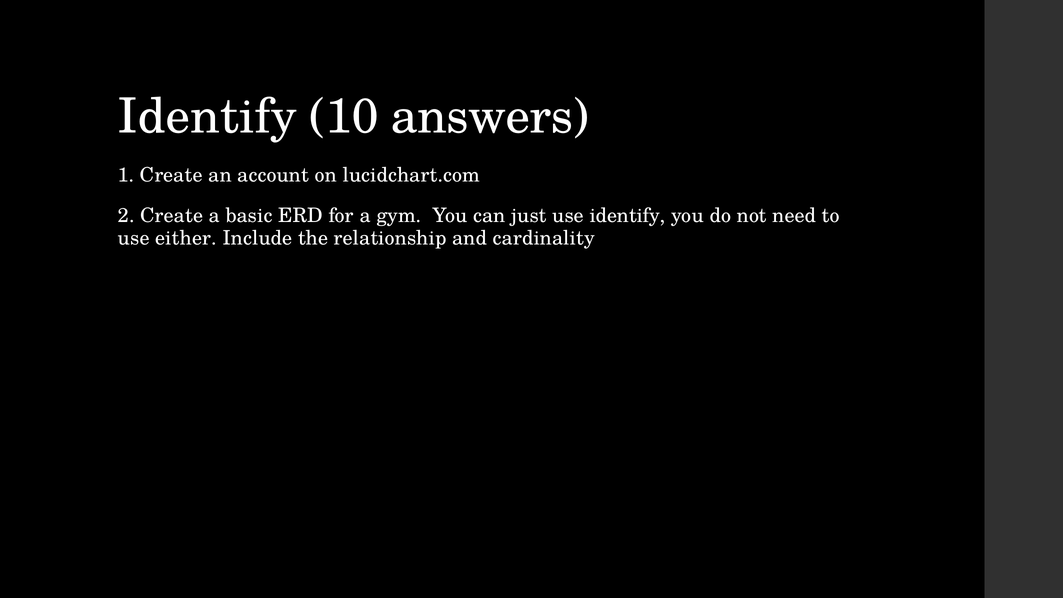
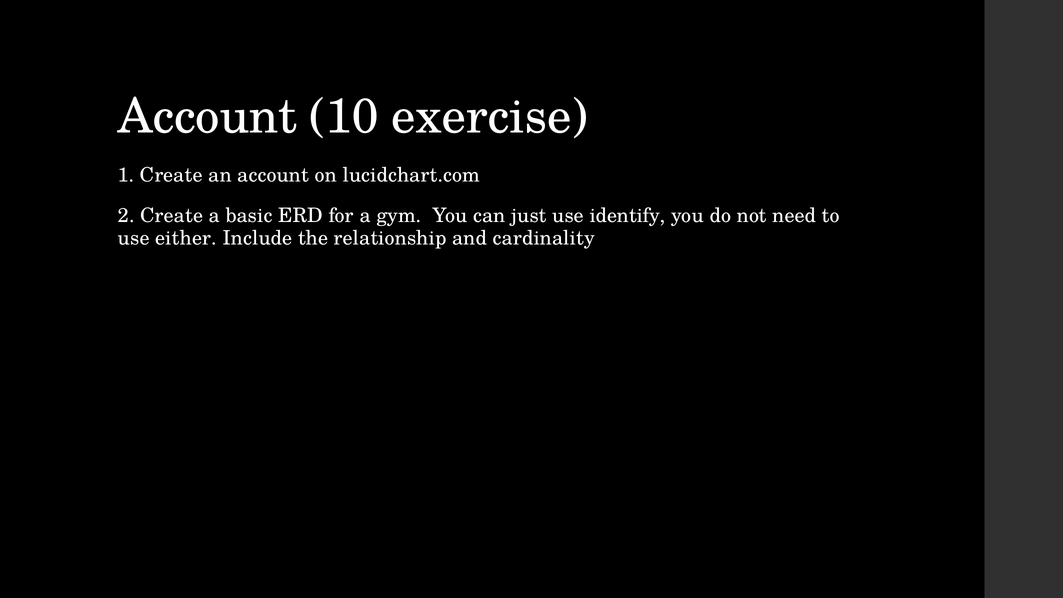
Identify at (207, 117): Identify -> Account
answers: answers -> exercise
